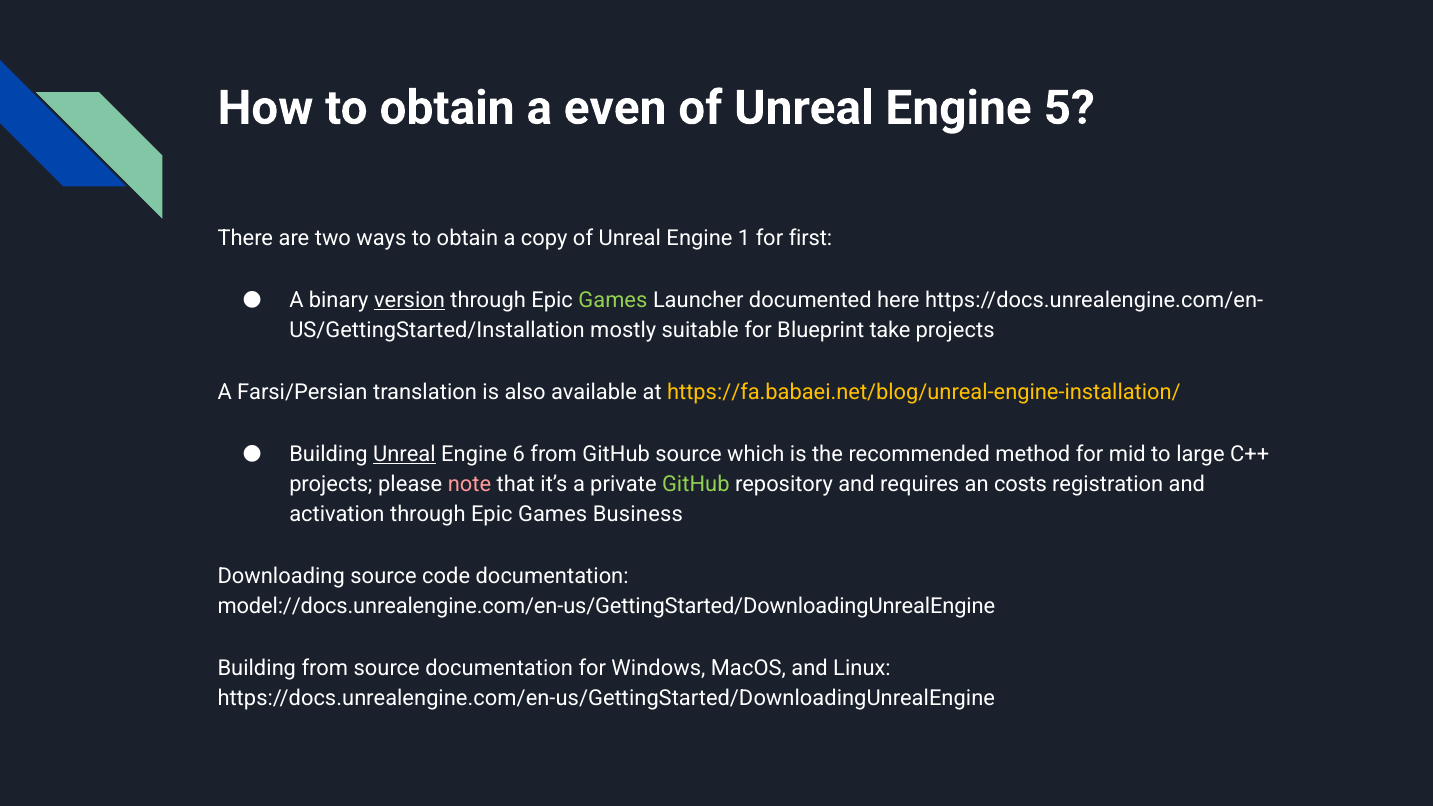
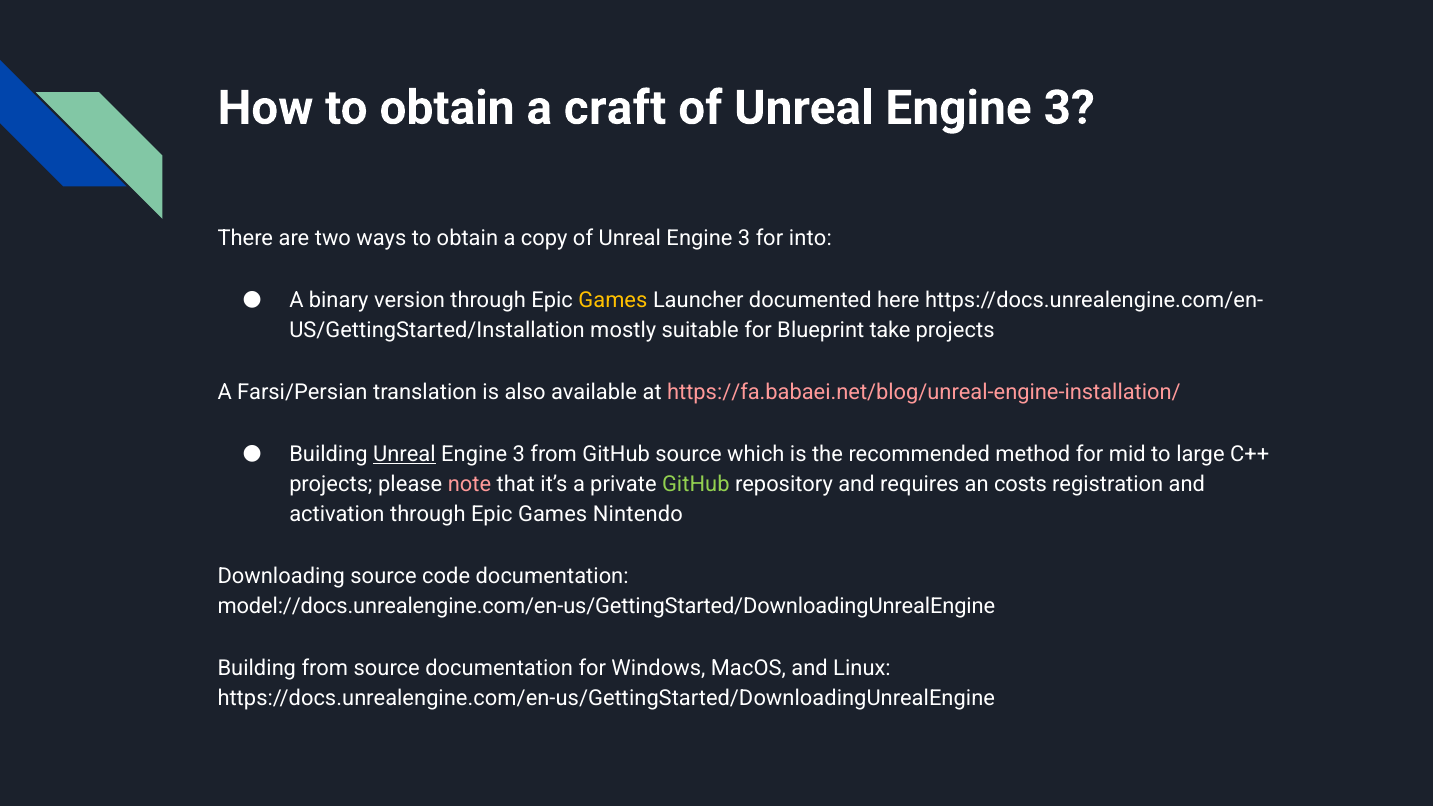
even: even -> craft
5 at (1069, 108): 5 -> 3
1 at (744, 238): 1 -> 3
first: first -> into
version underline: present -> none
Games at (613, 300) colour: light green -> yellow
https://fa.babaei.net/blog/unreal-engine-installation/ colour: yellow -> pink
6 at (519, 454): 6 -> 3
Business: Business -> Nintendo
